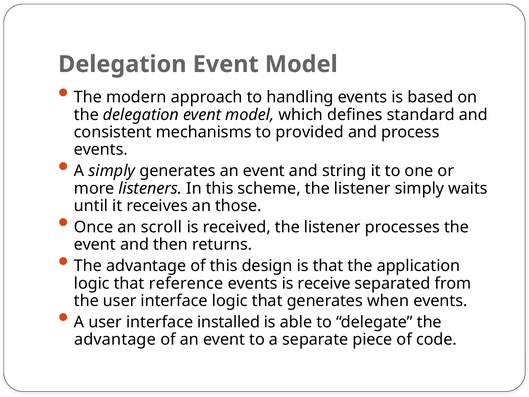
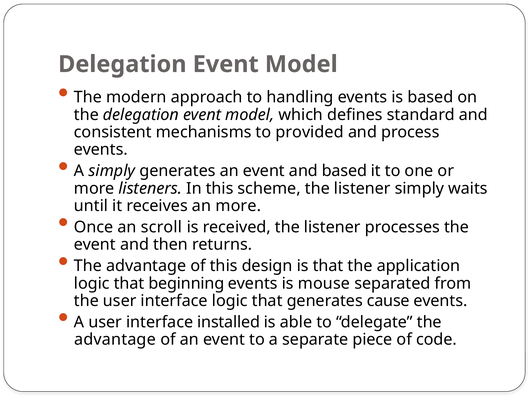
and string: string -> based
an those: those -> more
reference: reference -> beginning
receive: receive -> mouse
when: when -> cause
